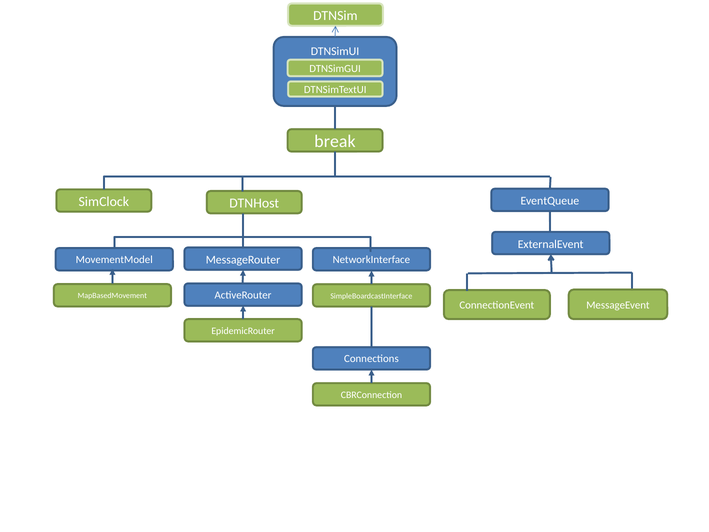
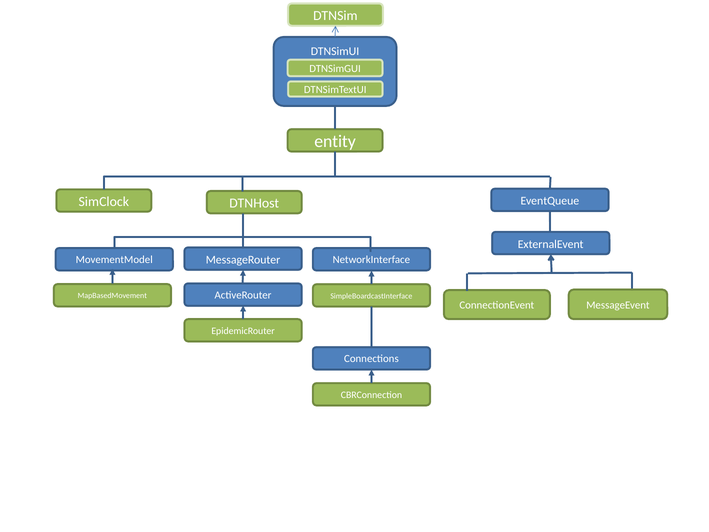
break: break -> entity
